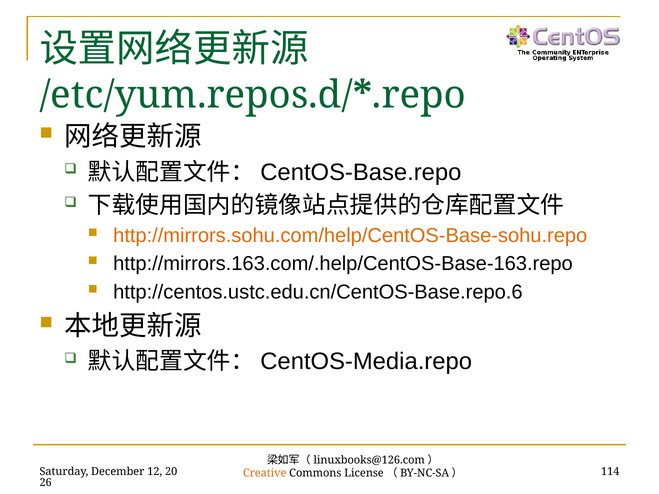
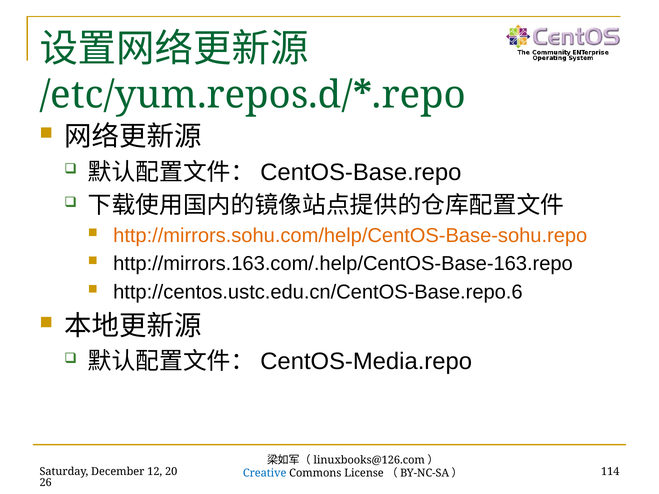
Creative colour: orange -> blue
